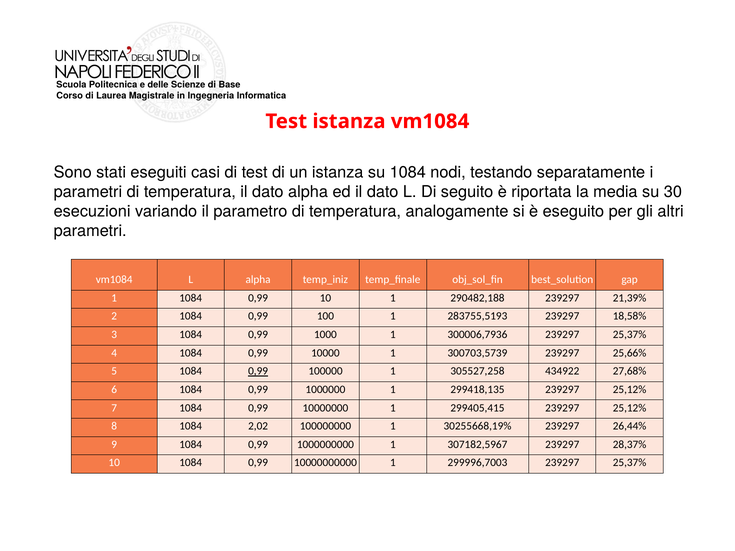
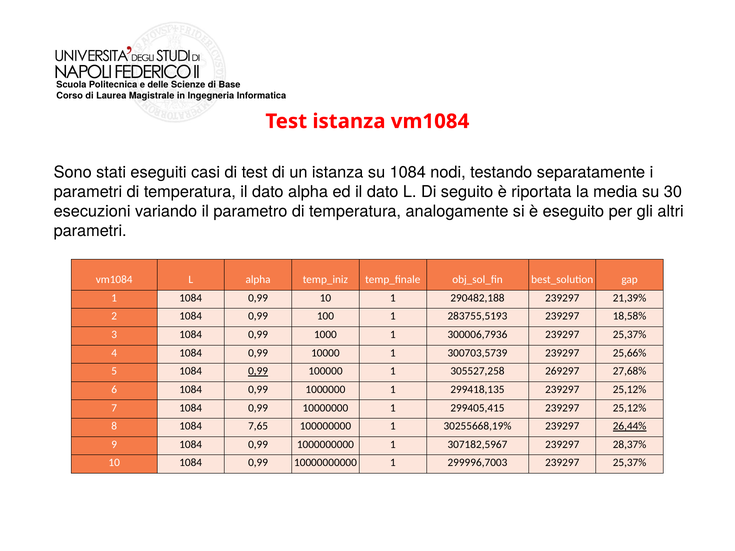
434922: 434922 -> 269297
2,02: 2,02 -> 7,65
26,44% underline: none -> present
